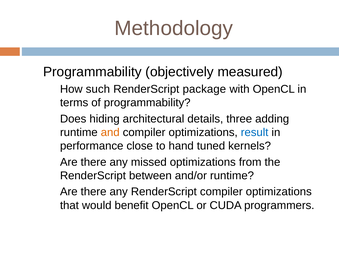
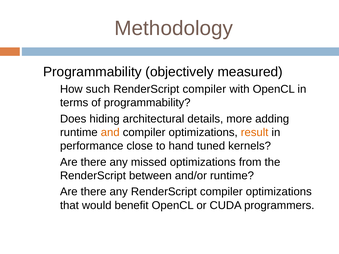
package at (204, 89): package -> compiler
three: three -> more
result colour: blue -> orange
